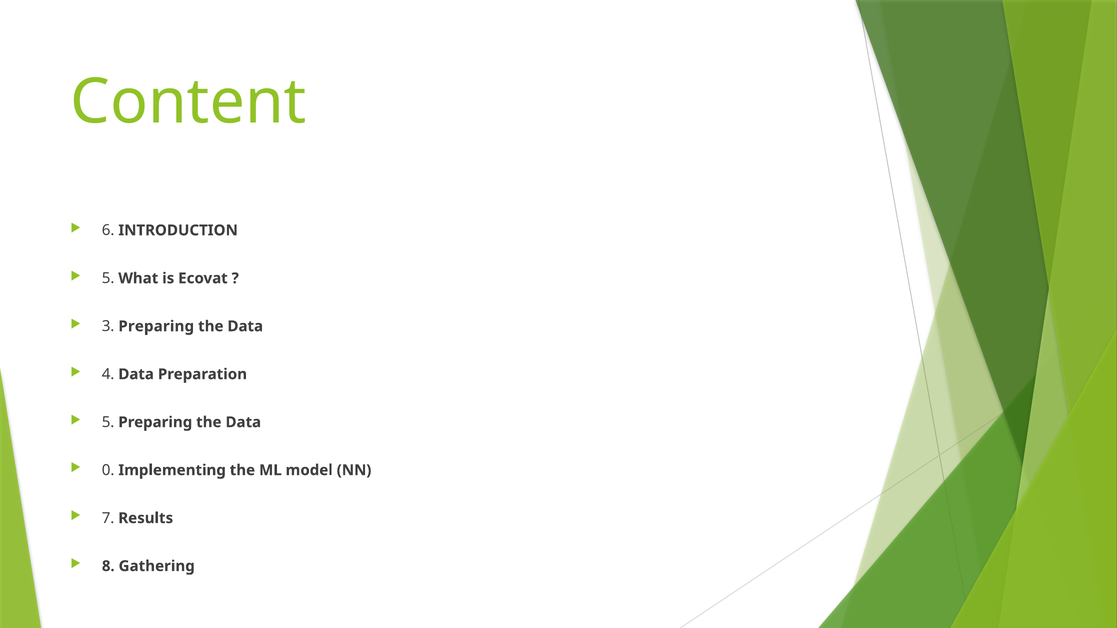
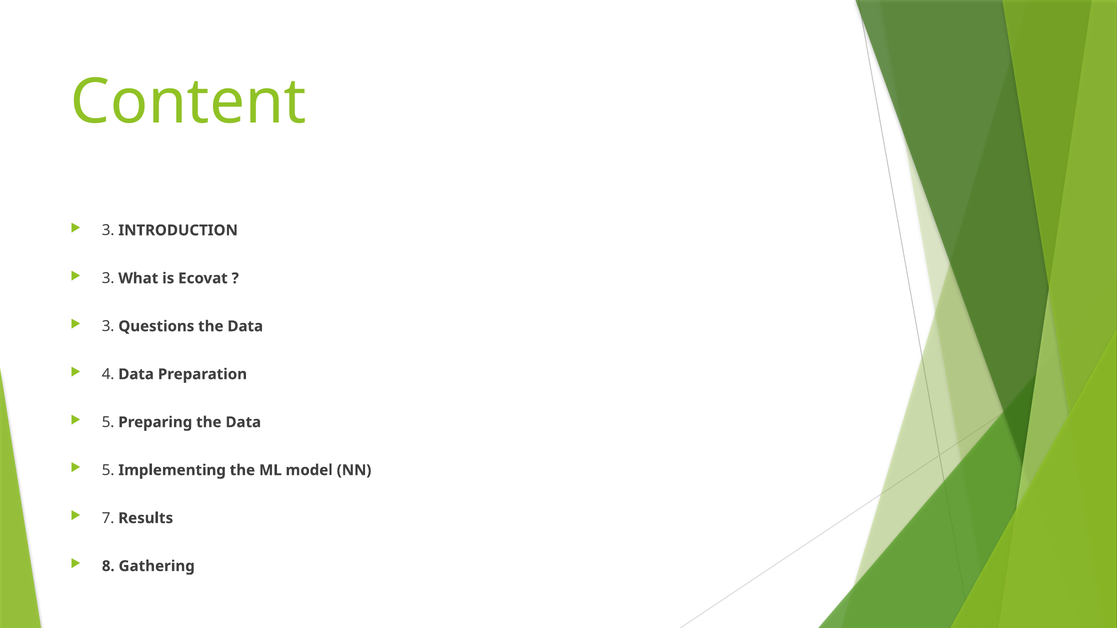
6 at (108, 230): 6 -> 3
5 at (108, 278): 5 -> 3
3 Preparing: Preparing -> Questions
0 at (108, 470): 0 -> 5
